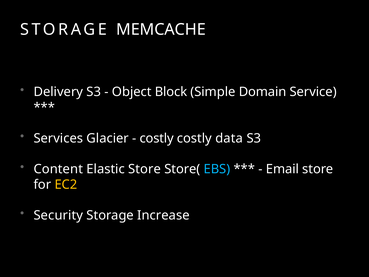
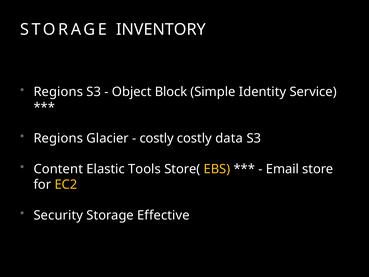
MEMCACHE: MEMCACHE -> INVENTORY
Delivery at (58, 92): Delivery -> Regions
Domain: Domain -> Identity
Services at (58, 138): Services -> Regions
Elastic Store: Store -> Tools
EBS colour: light blue -> yellow
Increase: Increase -> Effective
